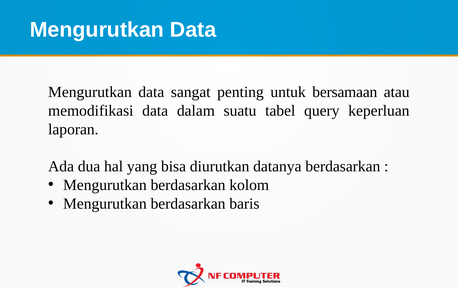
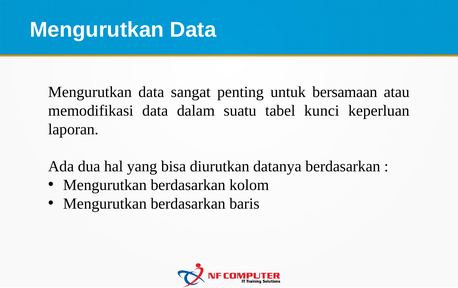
query: query -> kunci
